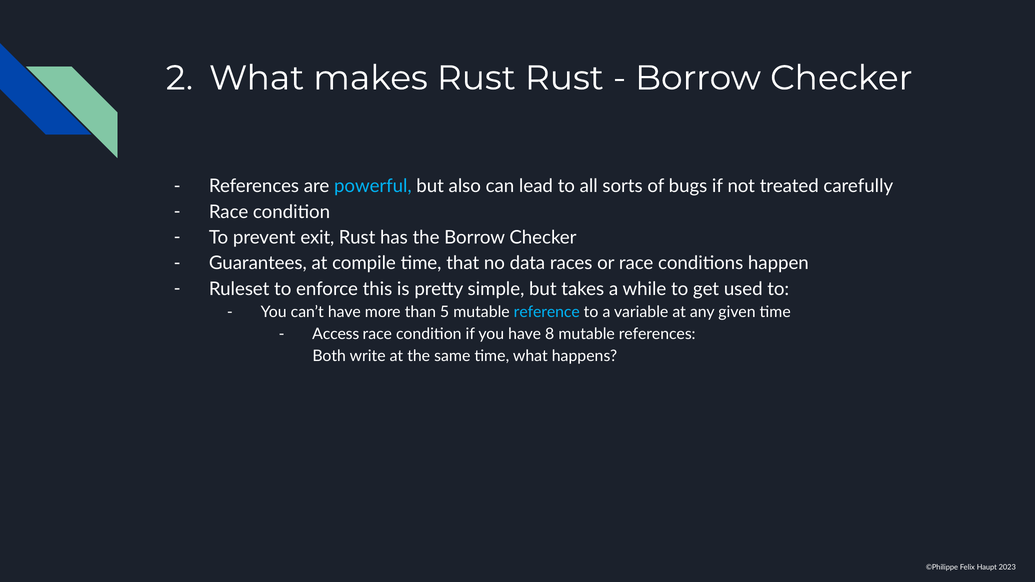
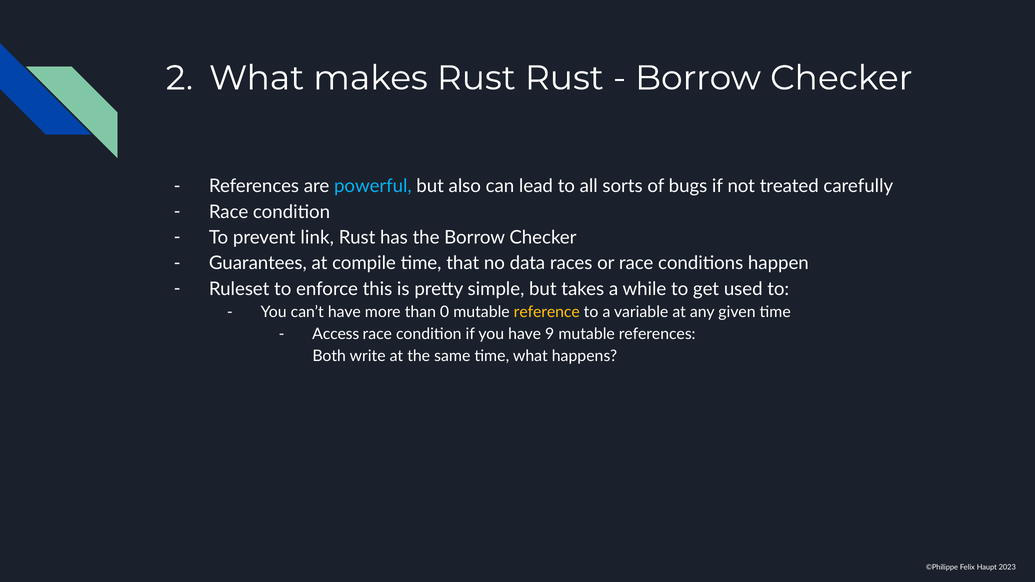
exit: exit -> link
5: 5 -> 0
reference colour: light blue -> yellow
8: 8 -> 9
